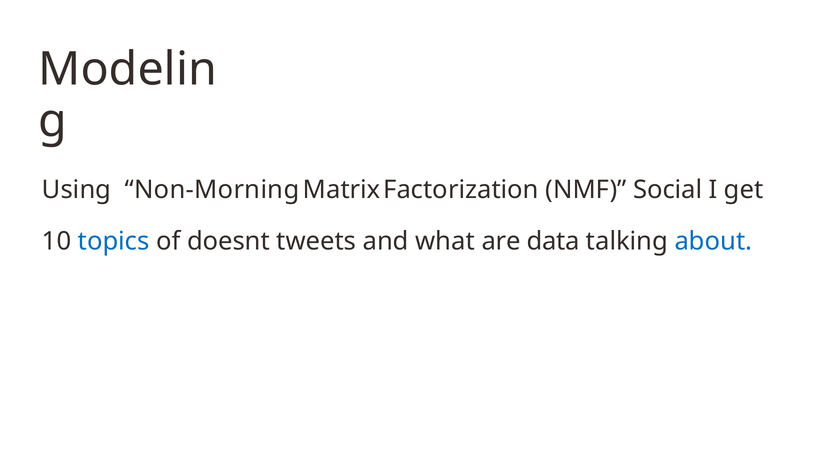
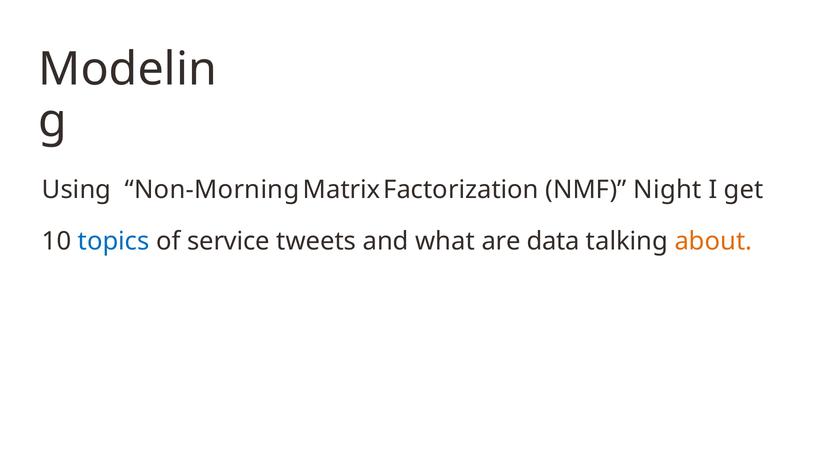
Social: Social -> Night
doesnt: doesnt -> service
about colour: blue -> orange
